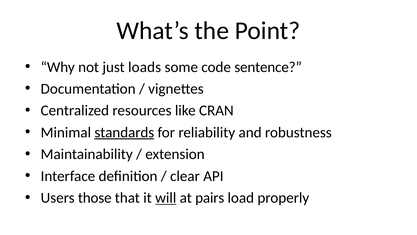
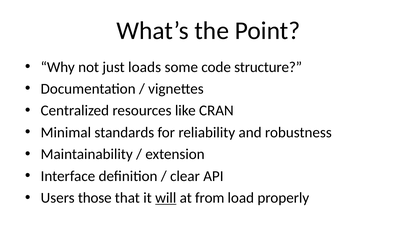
sentence: sentence -> structure
standards underline: present -> none
pairs: pairs -> from
